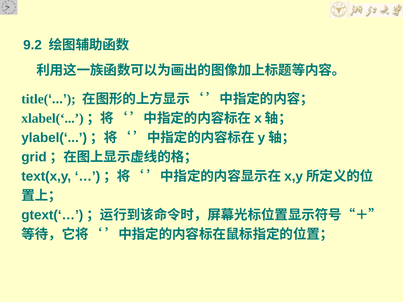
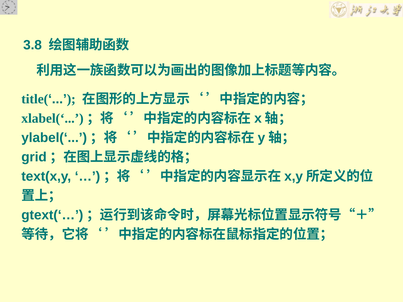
9.2: 9.2 -> 3.8
